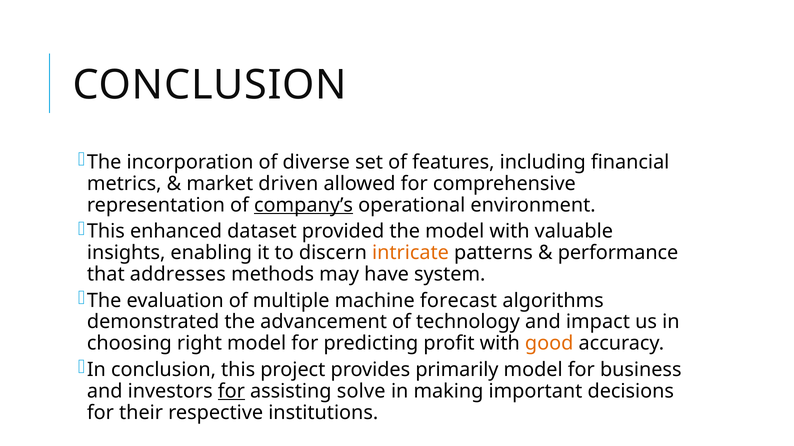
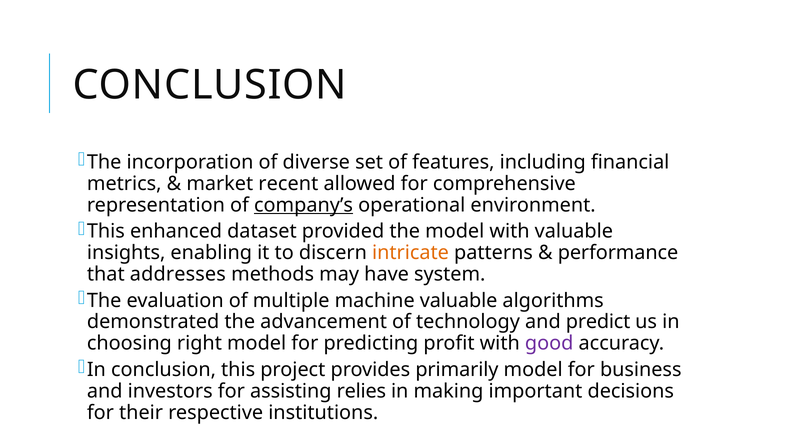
driven: driven -> recent
machine forecast: forecast -> valuable
impact: impact -> predict
good colour: orange -> purple
for at (231, 392) underline: present -> none
solve: solve -> relies
